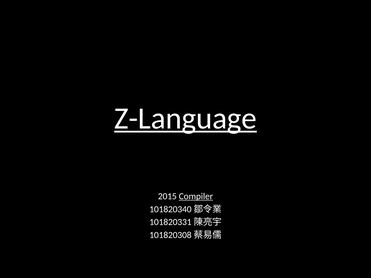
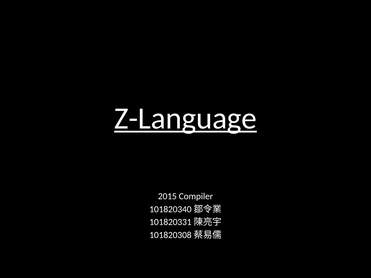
Compiler underline: present -> none
